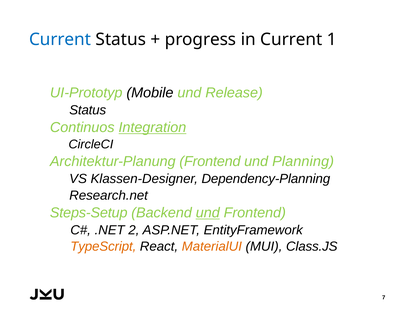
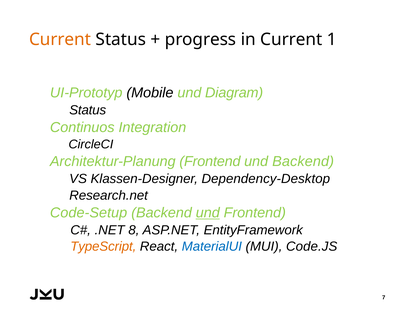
Current at (60, 40) colour: blue -> orange
Release: Release -> Diagram
Integration underline: present -> none
und Planning: Planning -> Backend
Dependency-Planning: Dependency-Planning -> Dependency-Desktop
Steps-Setup: Steps-Setup -> Code-Setup
2: 2 -> 8
MaterialUI colour: orange -> blue
Class.JS: Class.JS -> Code.JS
